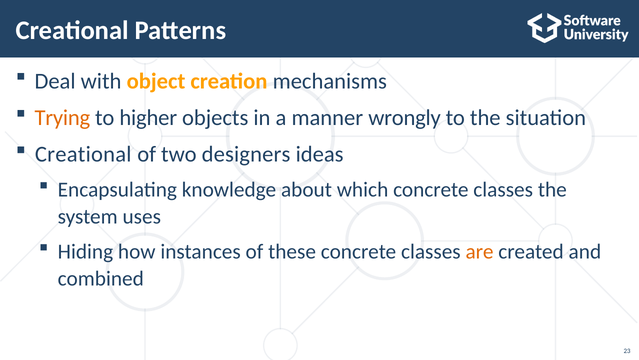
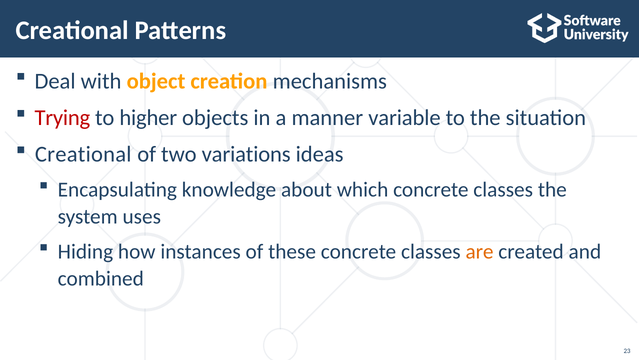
Trying colour: orange -> red
wrongly: wrongly -> variable
designers: designers -> variations
